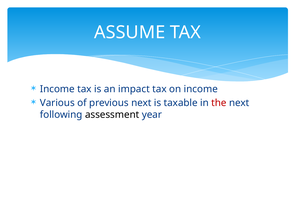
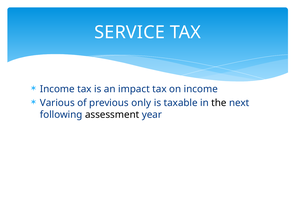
ASSUME: ASSUME -> SERVICE
previous next: next -> only
the colour: red -> black
